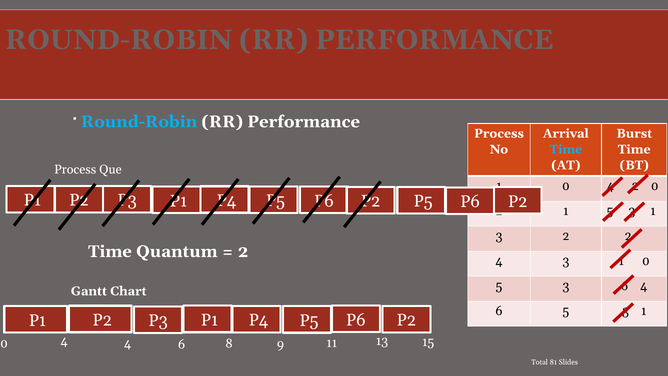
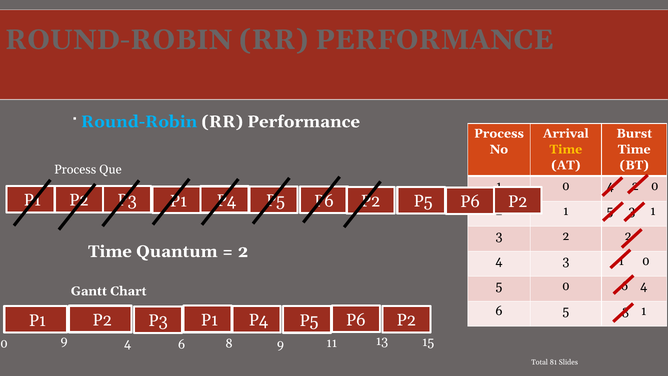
Time at (566, 149) colour: light blue -> yellow
3 at (566, 286): 3 -> 0
4 at (64, 341): 4 -> 9
